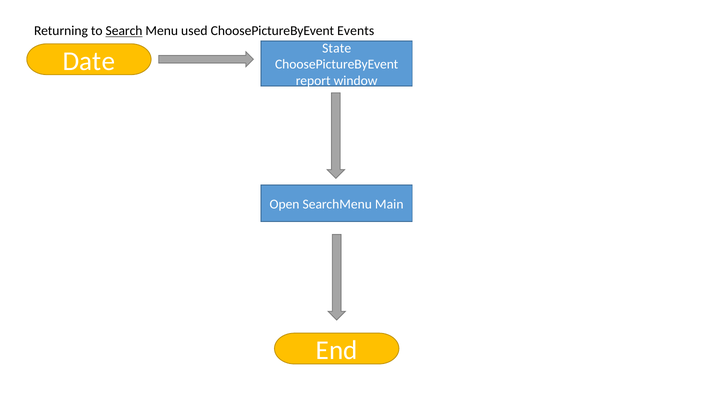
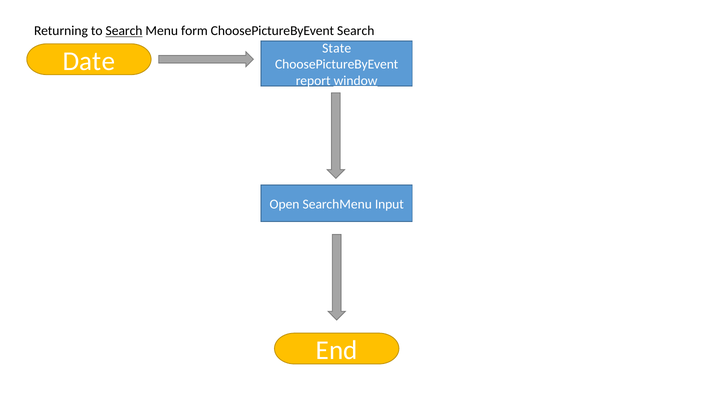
used: used -> form
ChoosePictureByEvent Events: Events -> Search
window underline: none -> present
Main: Main -> Input
